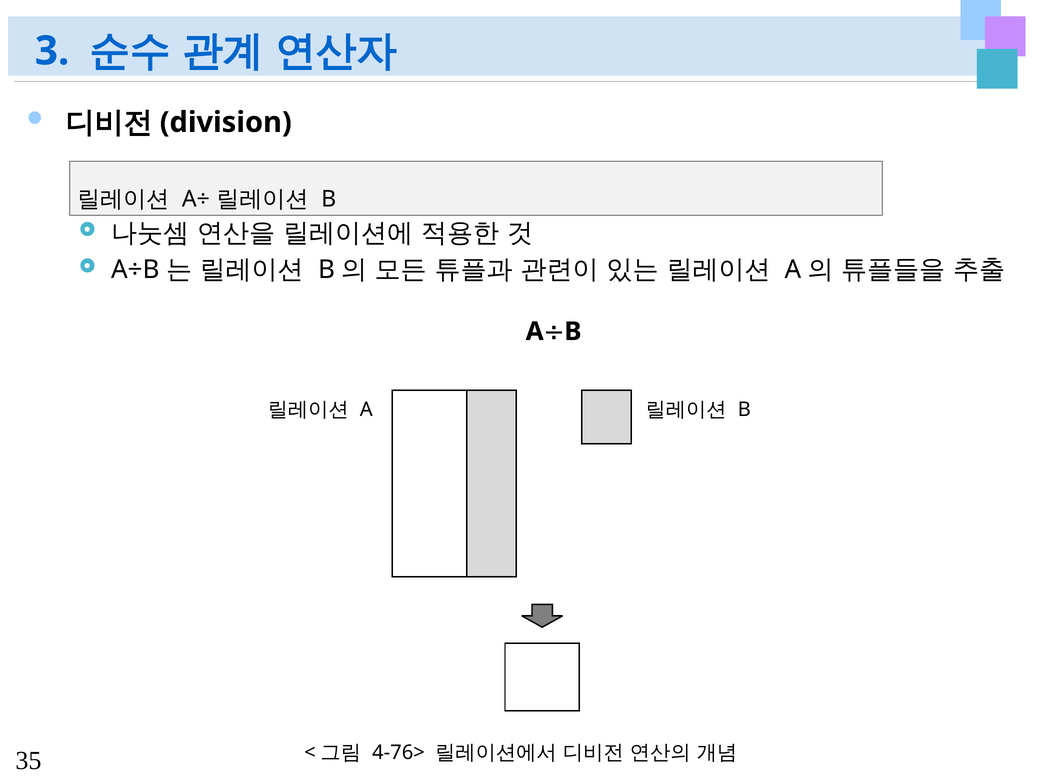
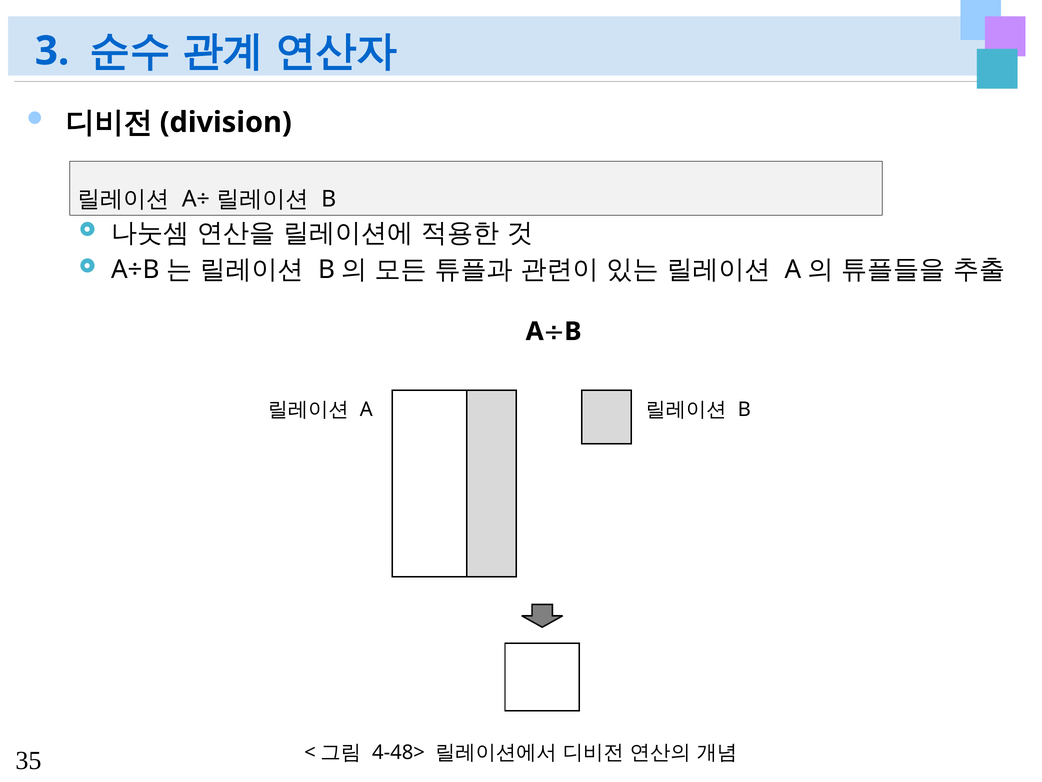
4-76>: 4-76> -> 4-48>
